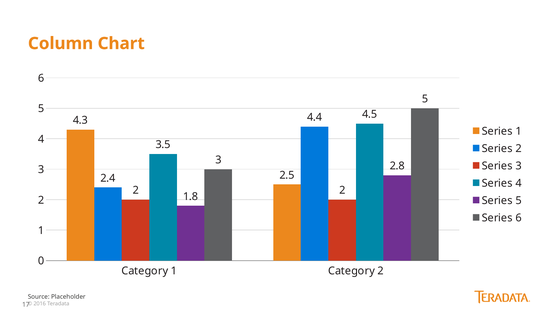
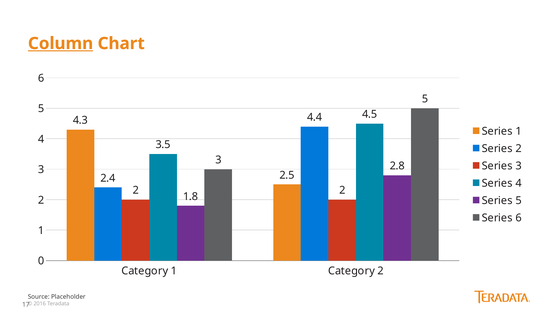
Column underline: none -> present
